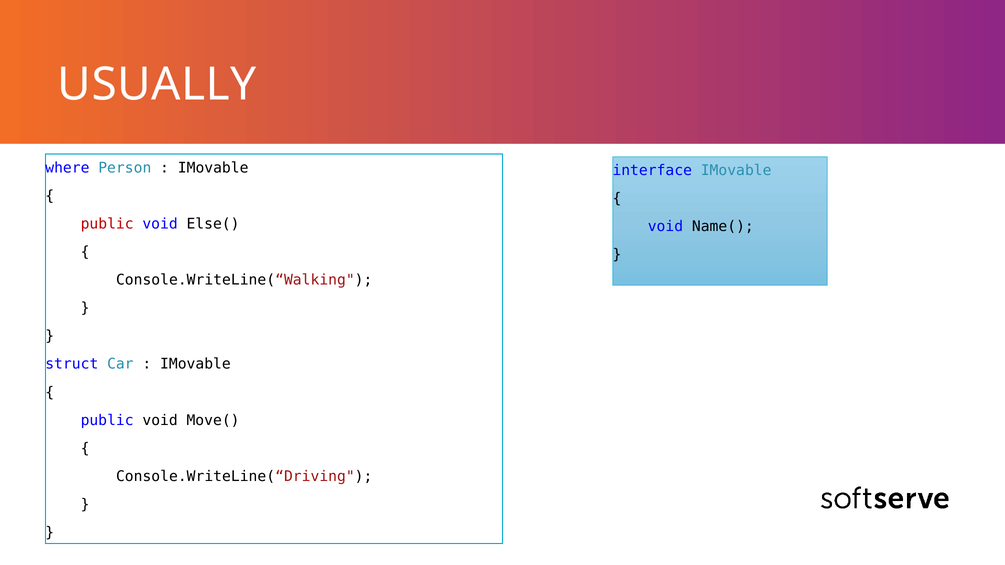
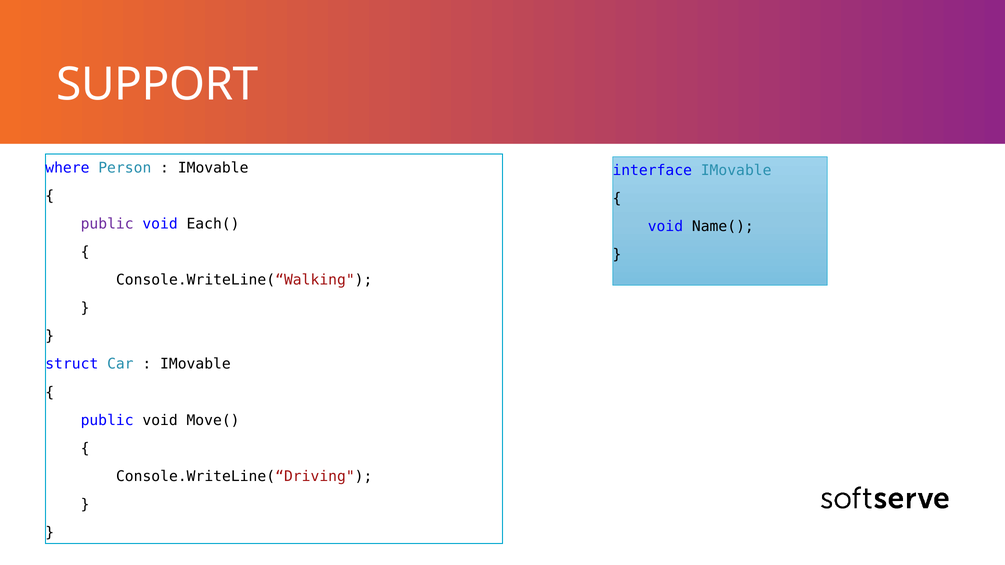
USUALLY: USUALLY -> SUPPORT
public at (107, 224) colour: red -> purple
Else(: Else( -> Each(
